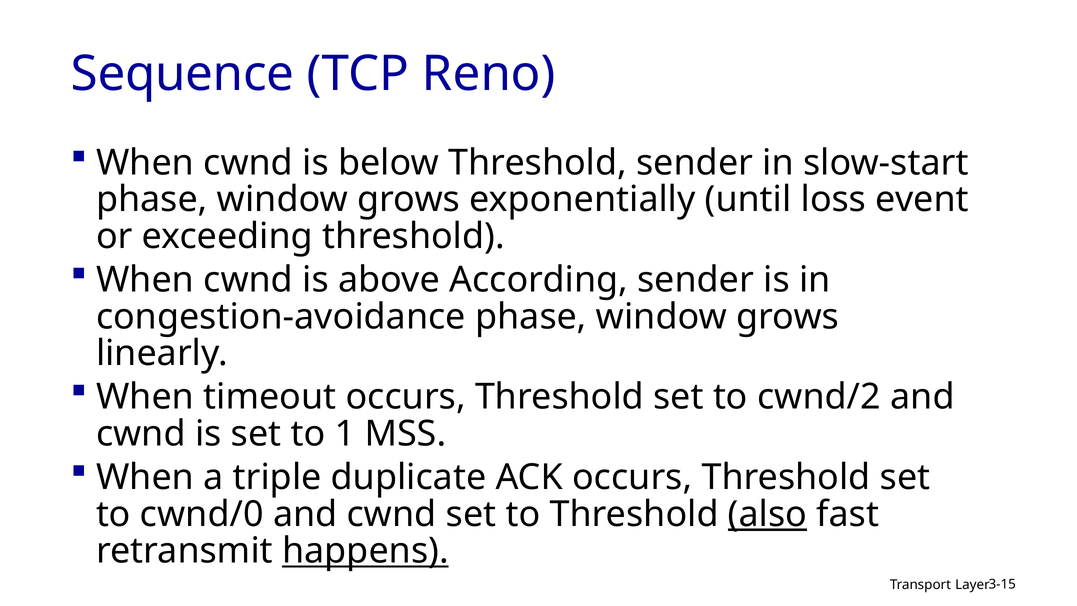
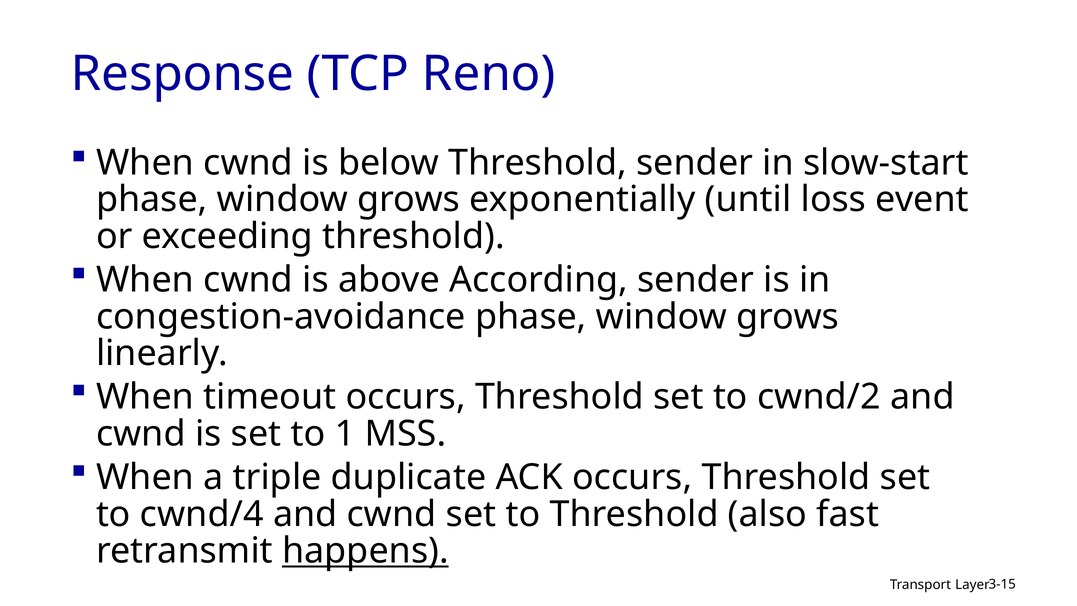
Sequence: Sequence -> Response
cwnd/0: cwnd/0 -> cwnd/4
also underline: present -> none
